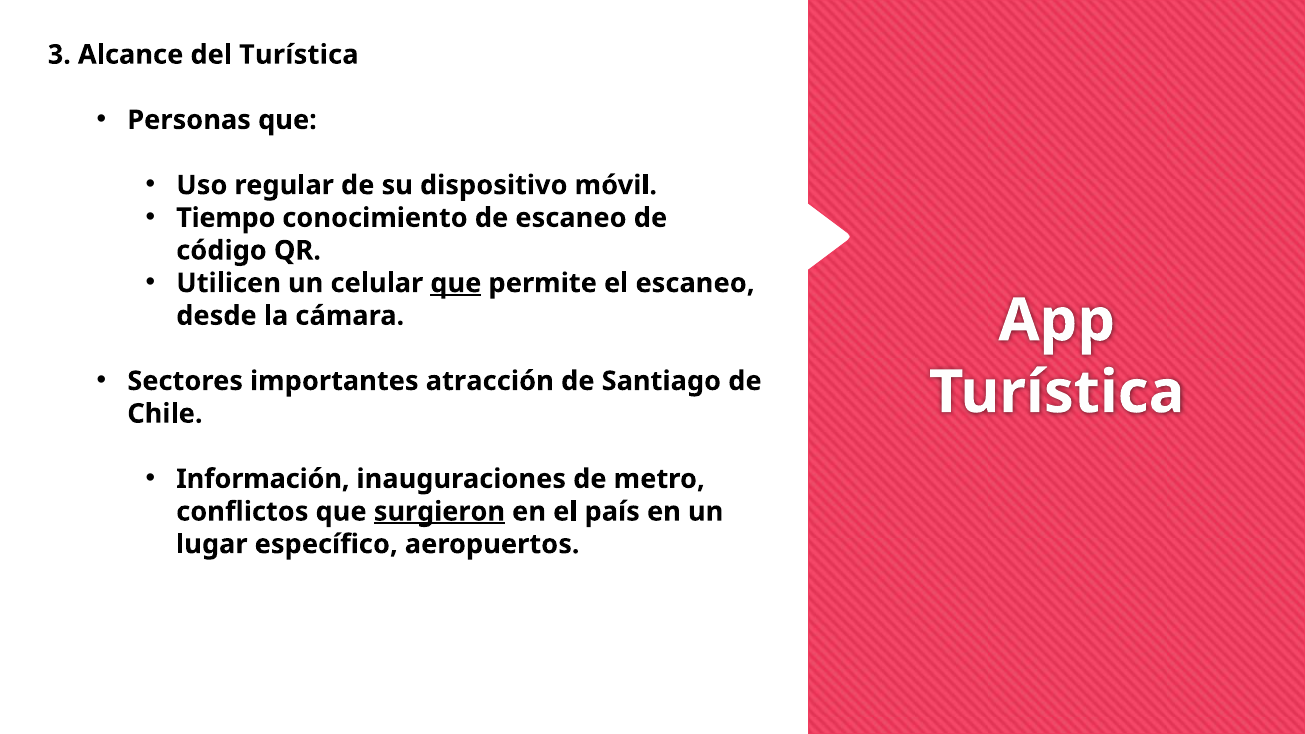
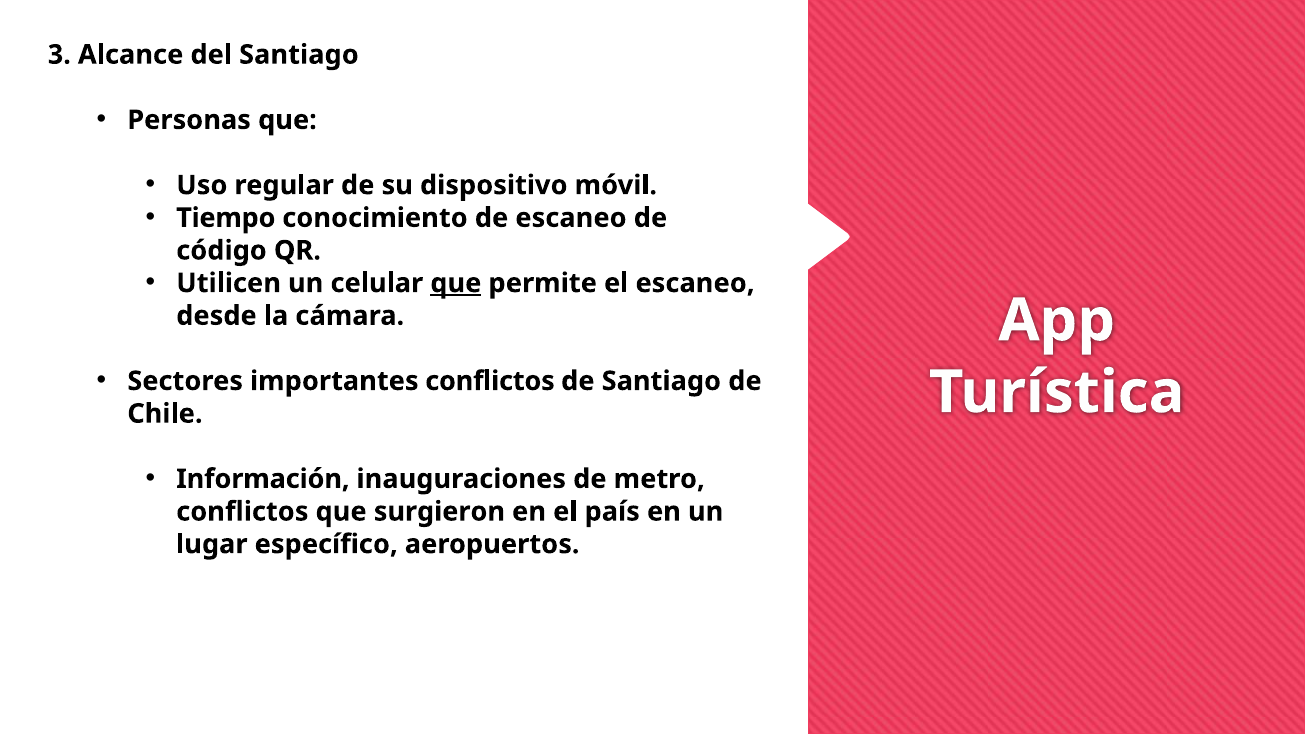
del Turística: Turística -> Santiago
importantes atracción: atracción -> conflictos
surgieron underline: present -> none
